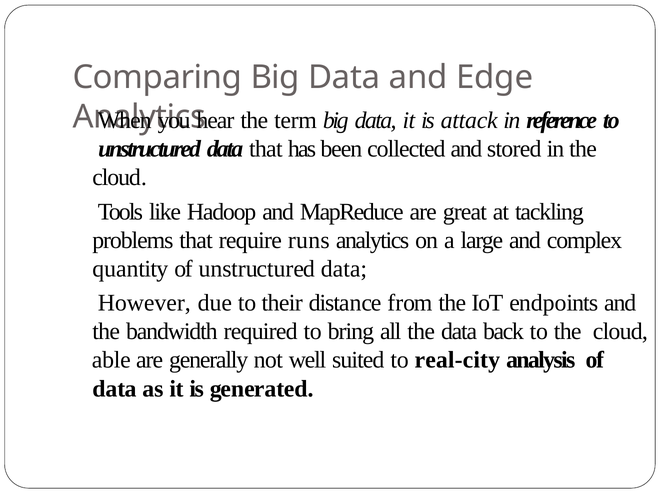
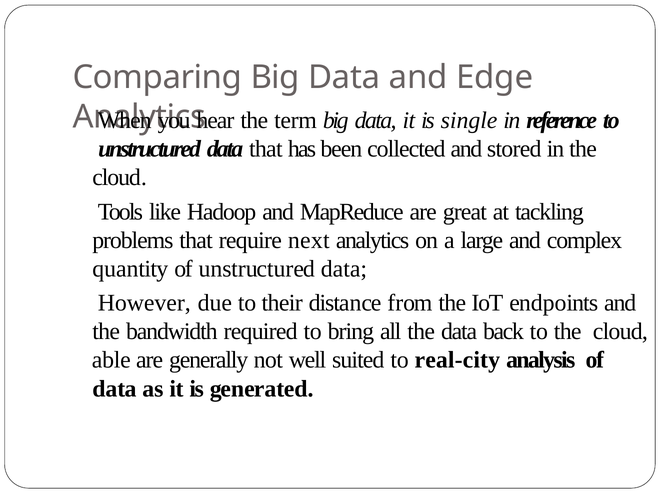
attack: attack -> single
runs: runs -> next
